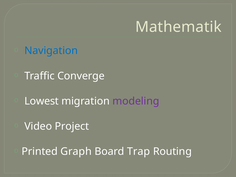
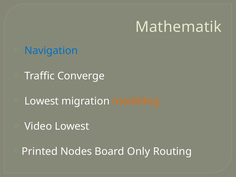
modeling colour: purple -> orange
Video Project: Project -> Lowest
Graph: Graph -> Nodes
Trap: Trap -> Only
